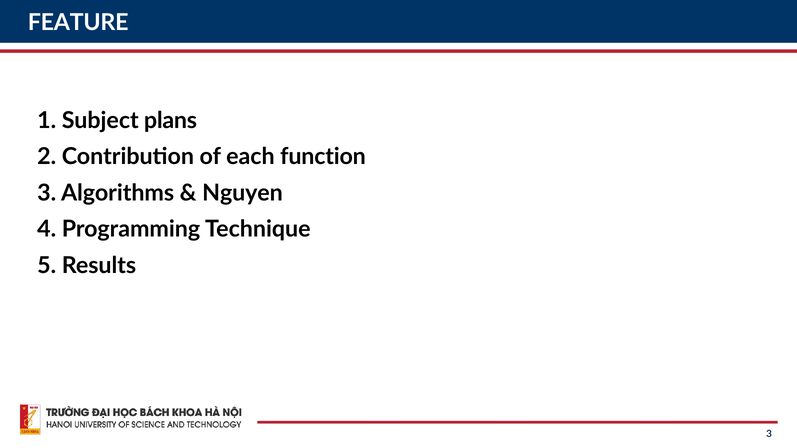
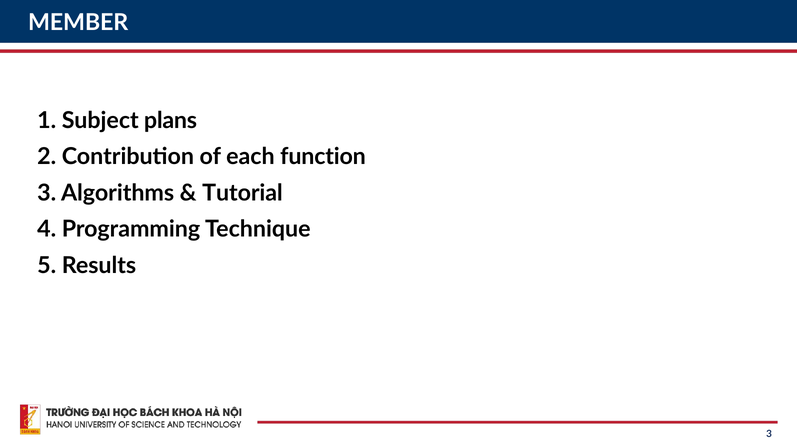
FEATURE: FEATURE -> MEMBER
Nguyen: Nguyen -> Tutorial
